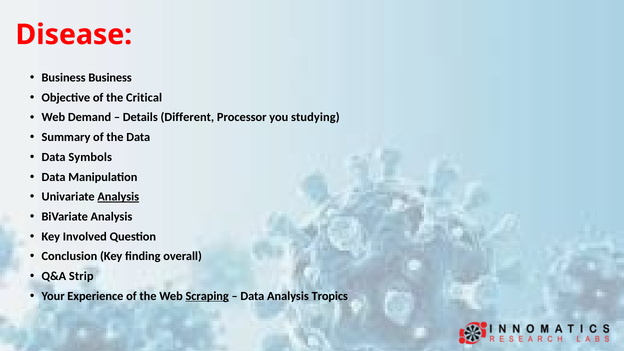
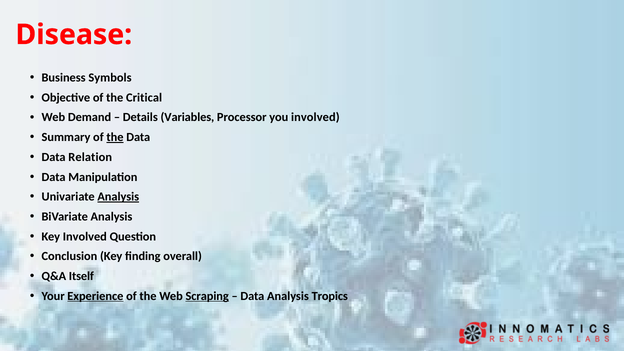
Business Business: Business -> Symbols
Different: Different -> Variables
you studying: studying -> involved
the at (115, 137) underline: none -> present
Symbols: Symbols -> Relation
Strip: Strip -> Itself
Experience underline: none -> present
